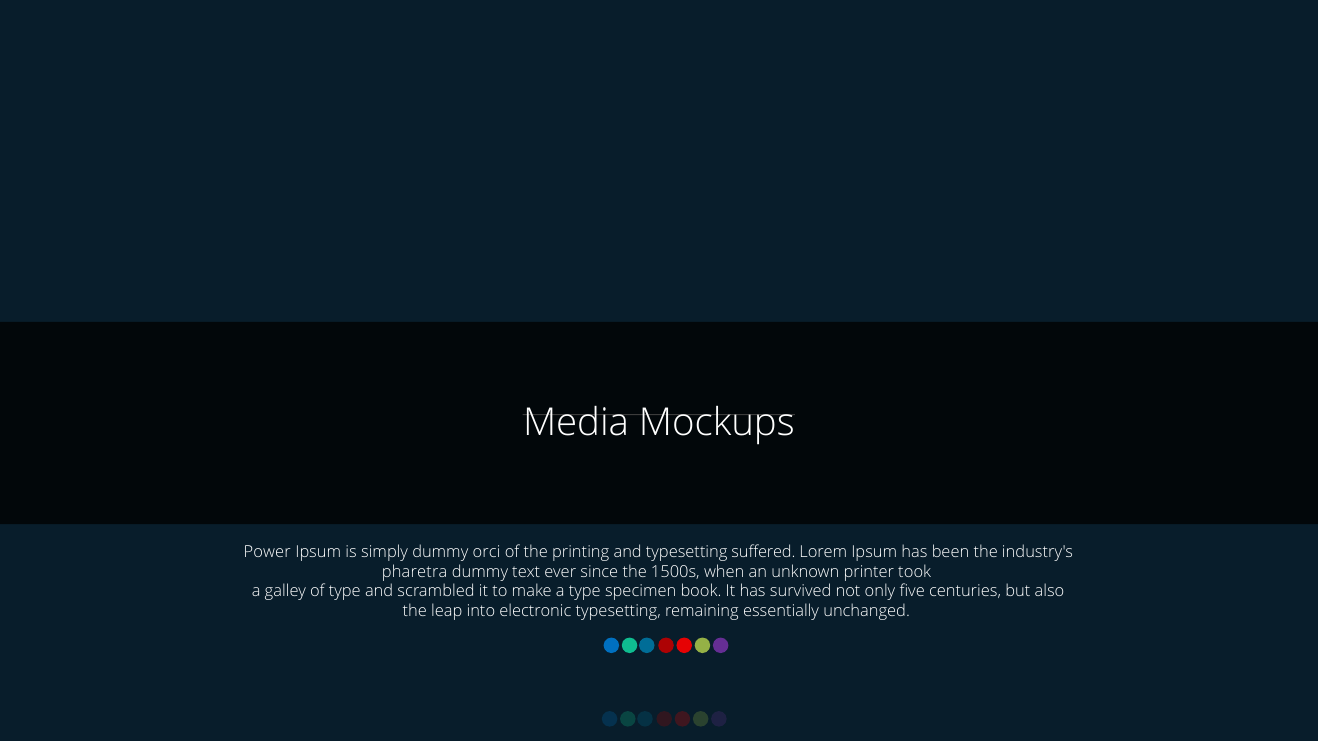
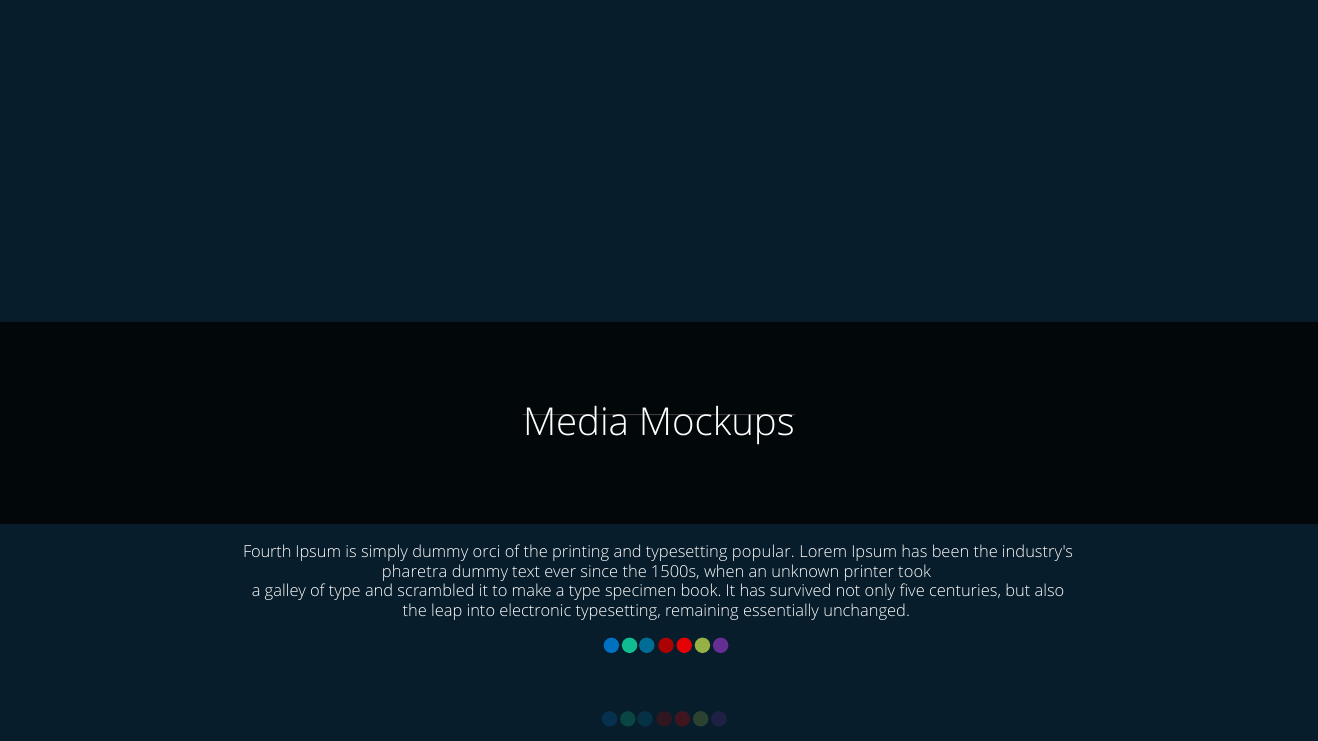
Power: Power -> Fourth
suffered: suffered -> popular
